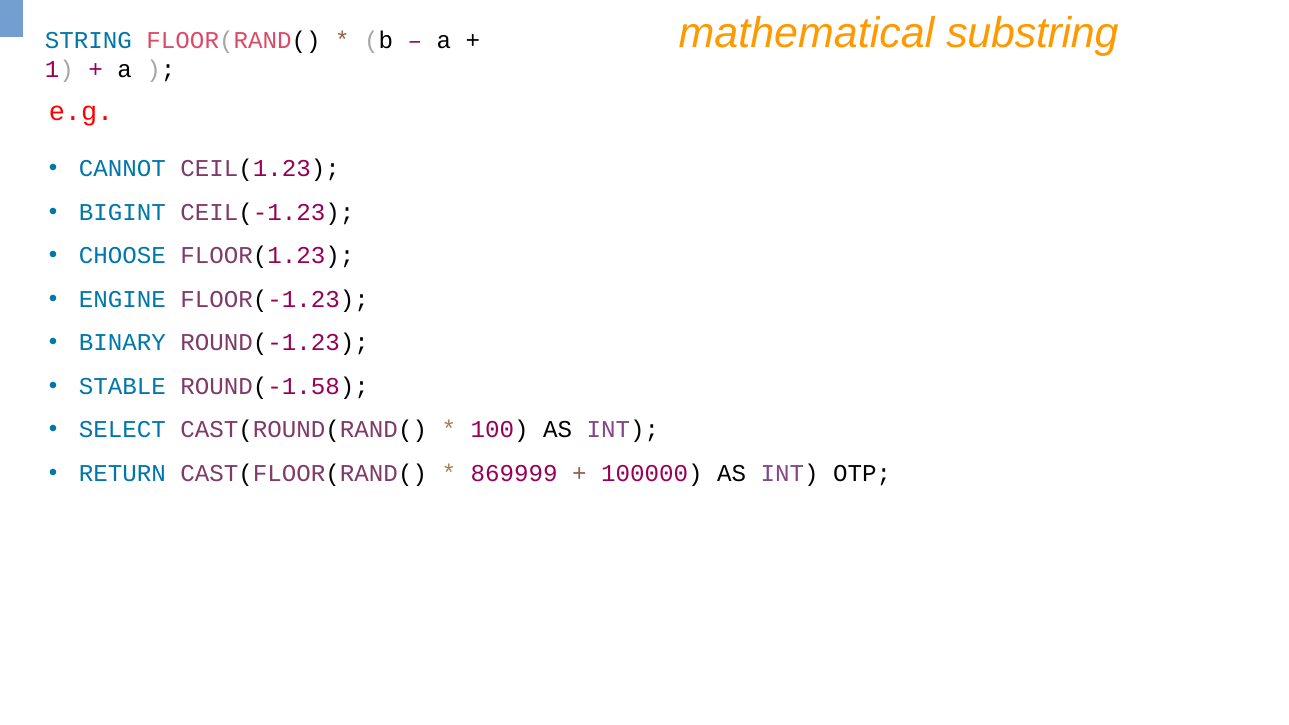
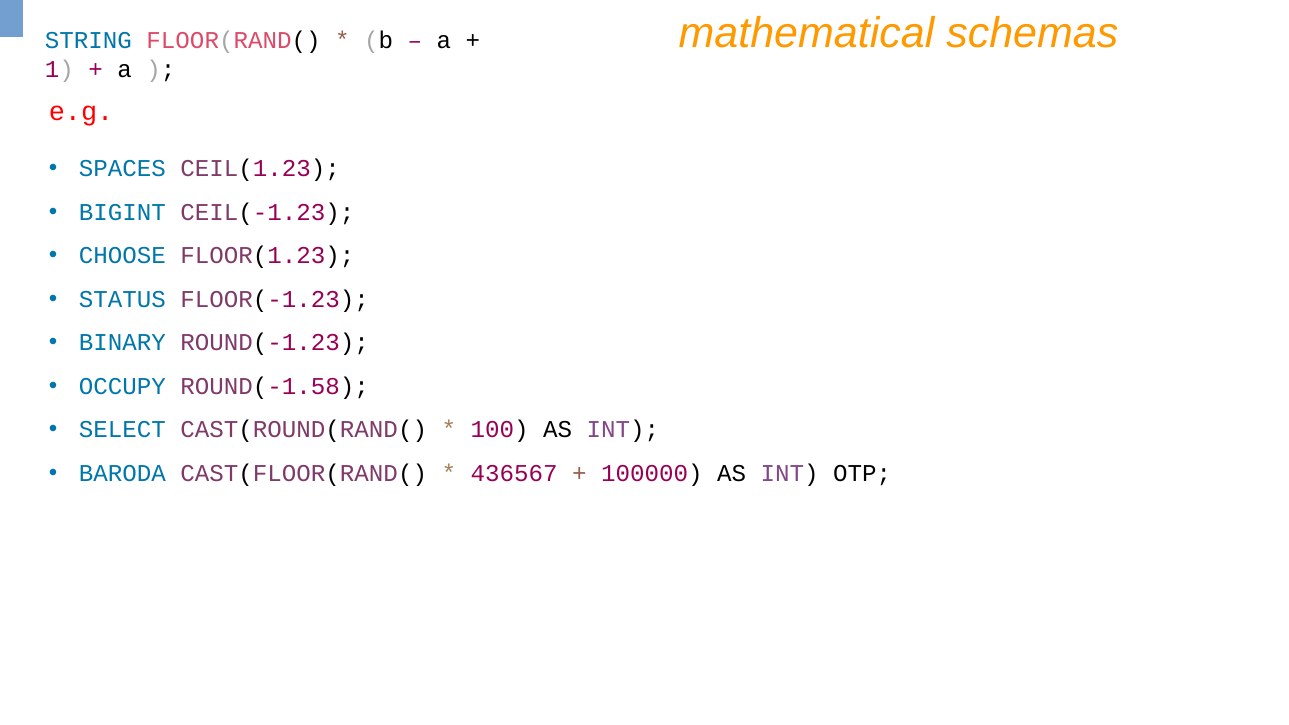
substring: substring -> schemas
CANNOT: CANNOT -> SPACES
ENGINE: ENGINE -> STATUS
STABLE: STABLE -> OCCUPY
RETURN: RETURN -> BARODA
869999: 869999 -> 436567
